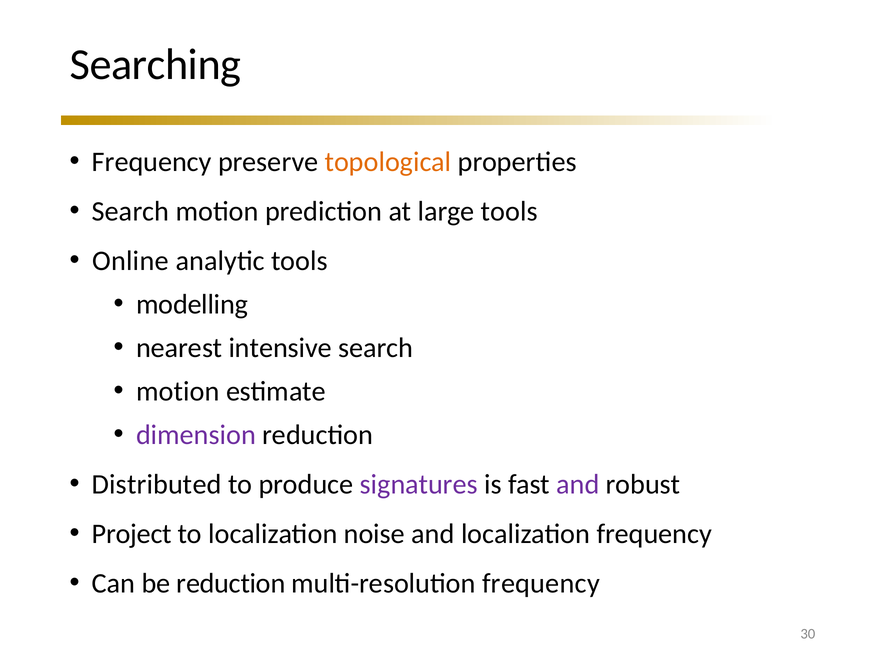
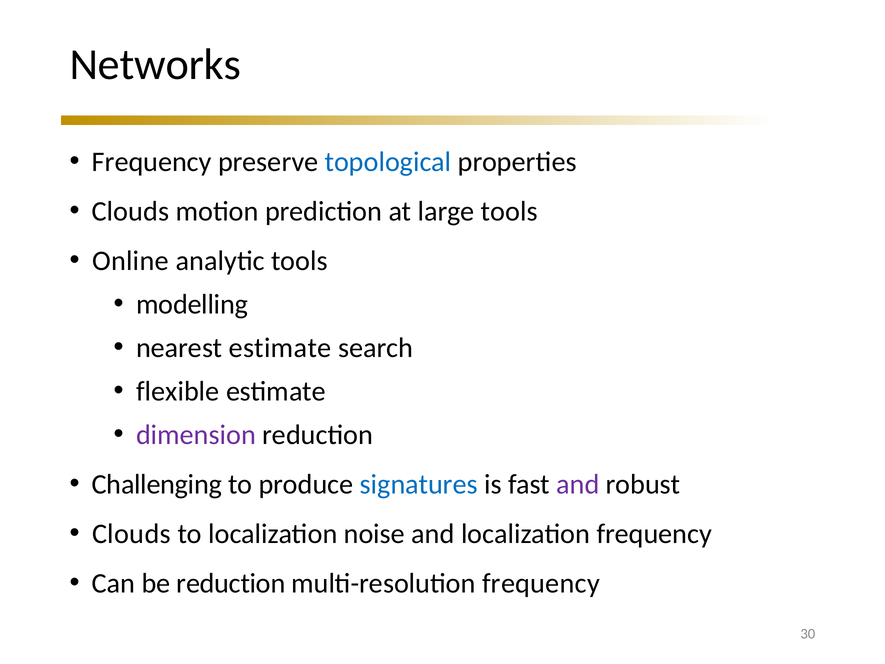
Searching: Searching -> Networks
topological colour: orange -> blue
Search at (131, 211): Search -> Clouds
nearest intensive: intensive -> estimate
motion at (178, 391): motion -> flexible
Distributed: Distributed -> Challenging
signatures colour: purple -> blue
Project at (132, 534): Project -> Clouds
